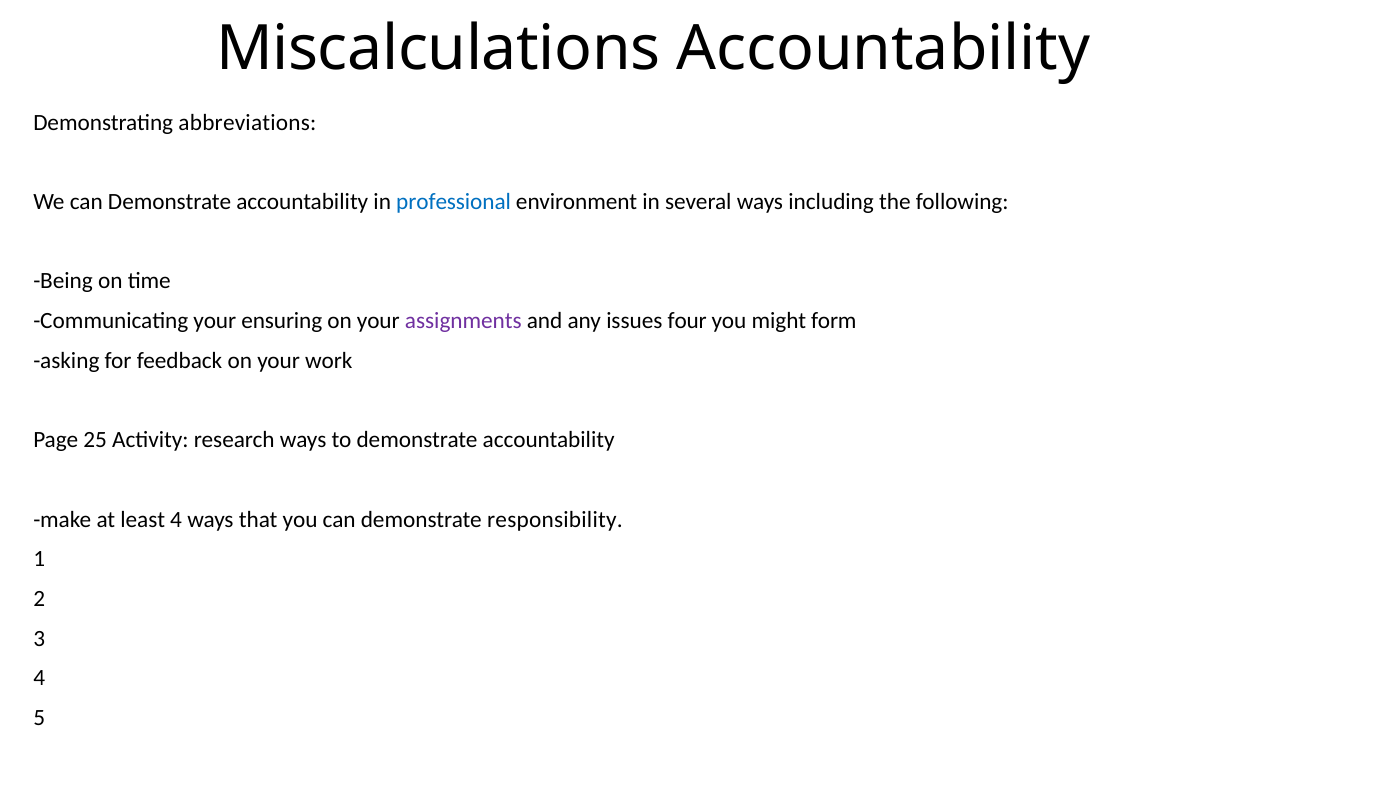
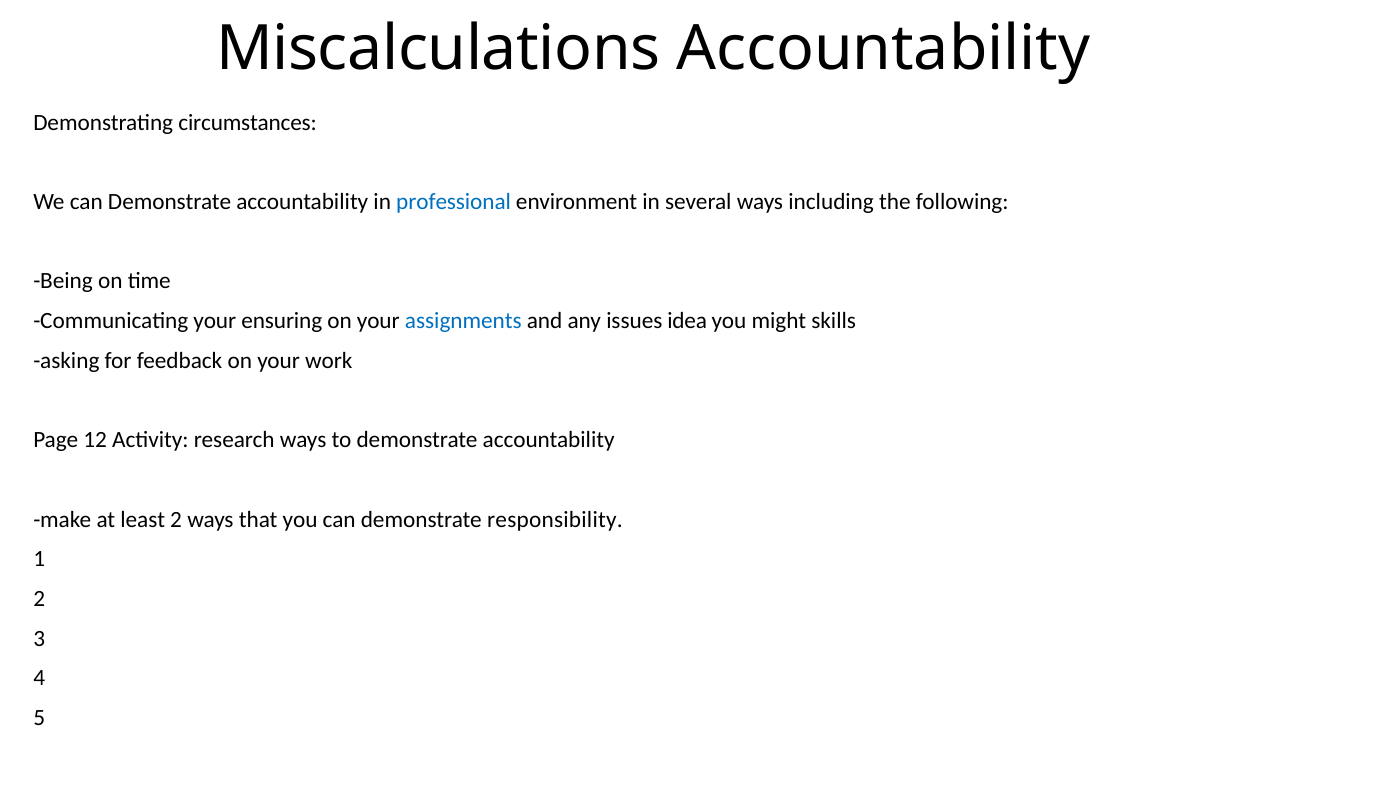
abbreviations: abbreviations -> circumstances
assignments colour: purple -> blue
four: four -> idea
form: form -> skills
25: 25 -> 12
least 4: 4 -> 2
